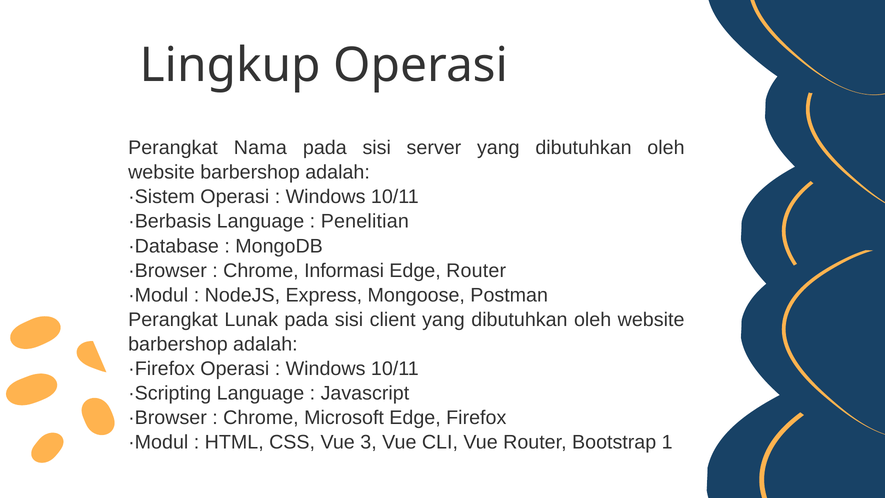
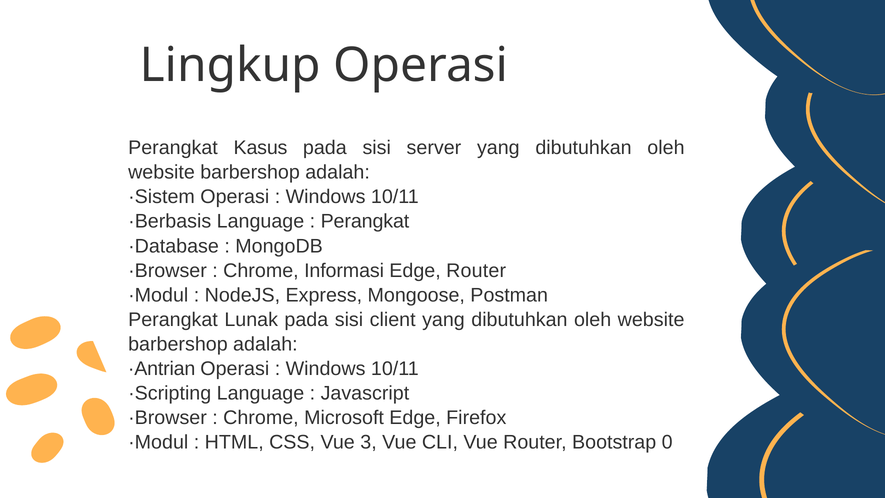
Nama: Nama -> Kasus
Penelitian at (365, 221): Penelitian -> Perangkat
·Firefox: ·Firefox -> ·Antrian
1: 1 -> 0
